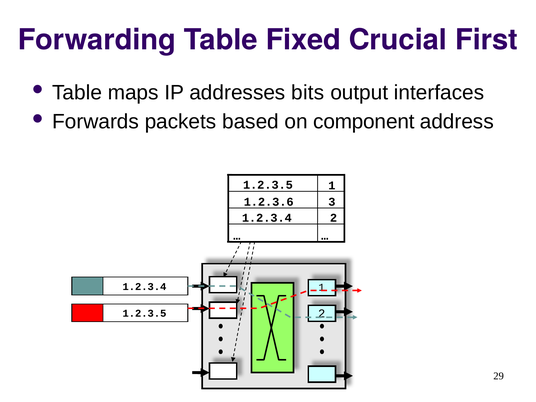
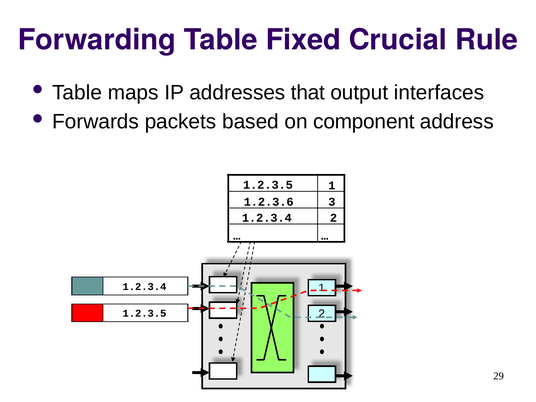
First: First -> Rule
bits: bits -> that
